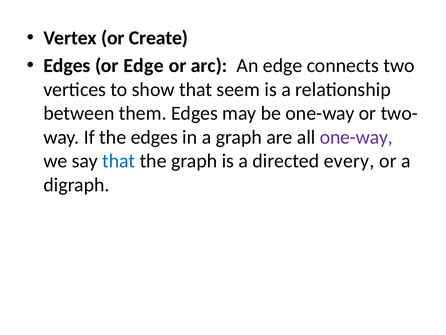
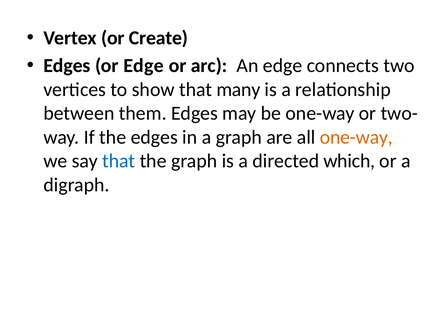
seem: seem -> many
one-way at (356, 137) colour: purple -> orange
every: every -> which
